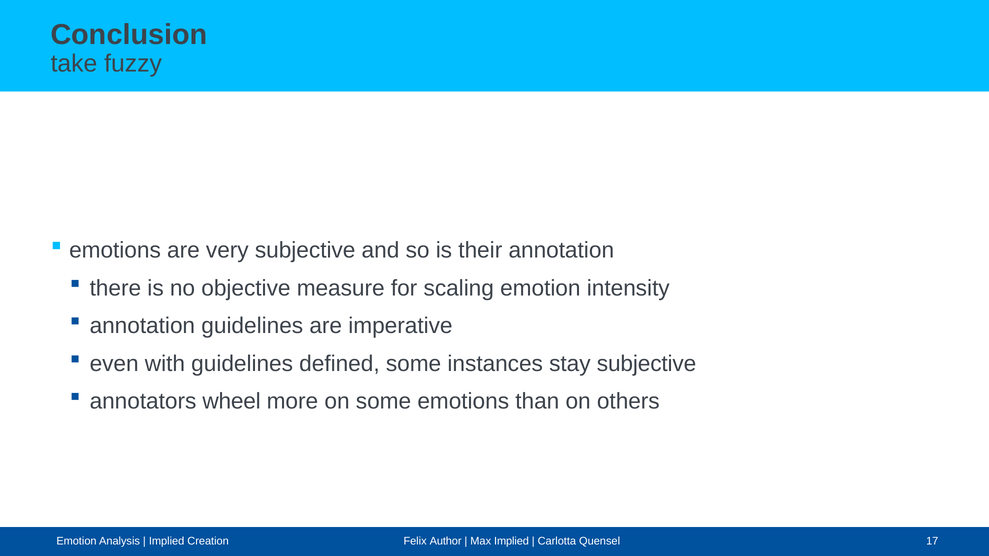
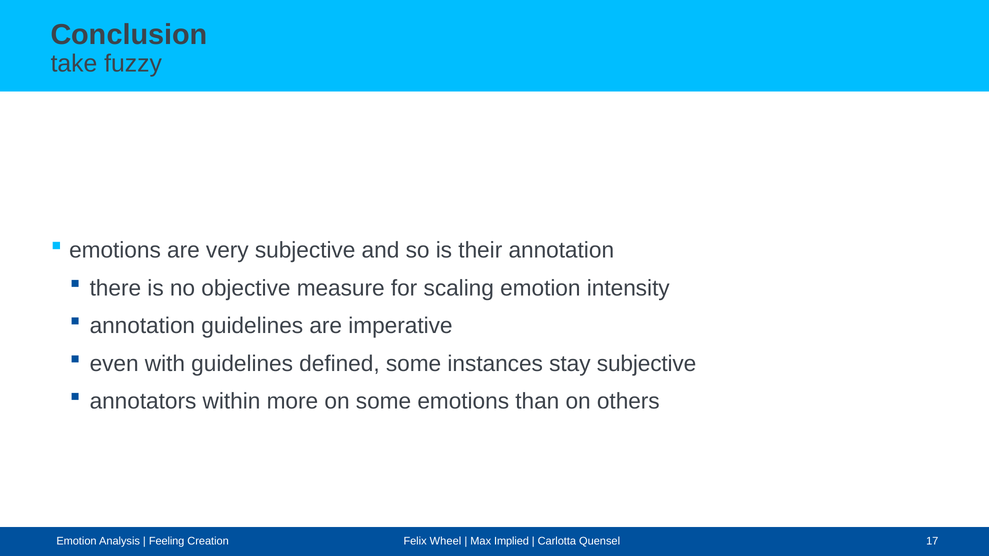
wheel: wheel -> within
Implied at (167, 541): Implied -> Feeling
Author: Author -> Wheel
